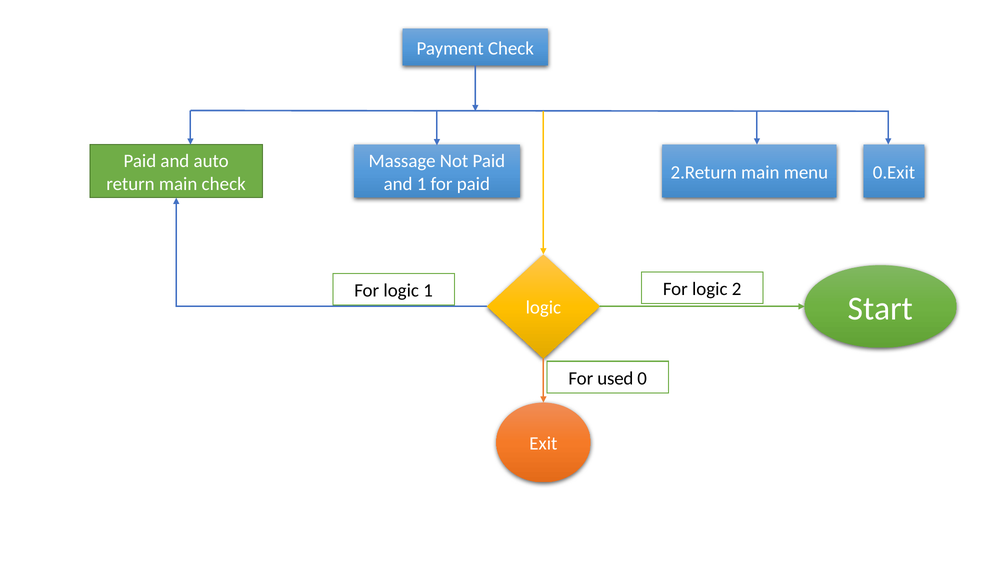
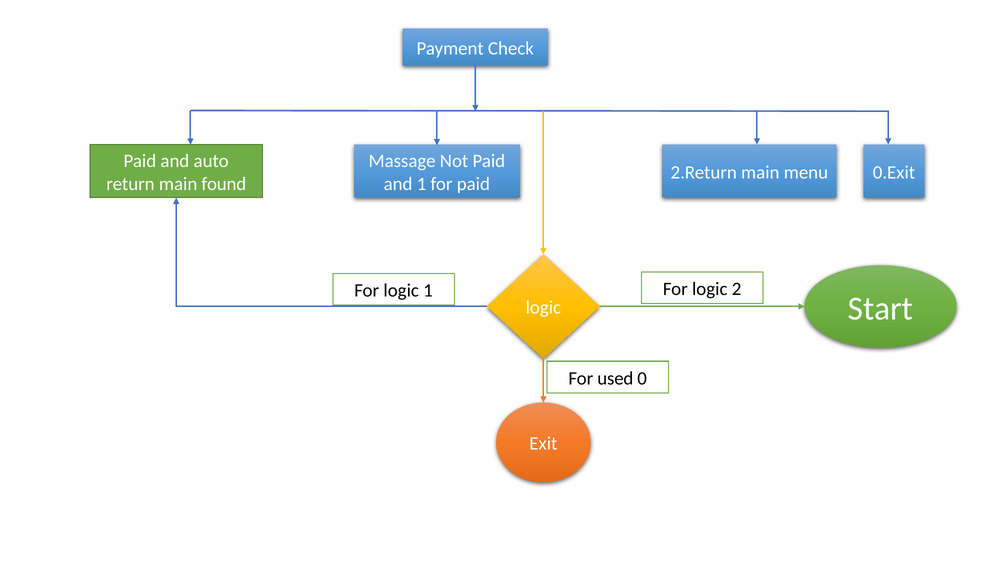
main check: check -> found
